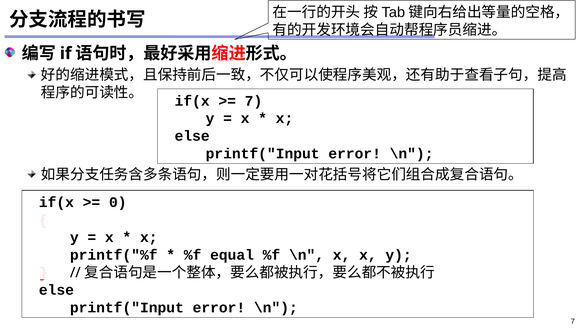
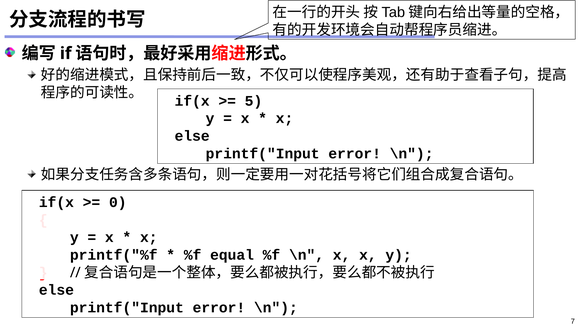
7 at (254, 101): 7 -> 5
